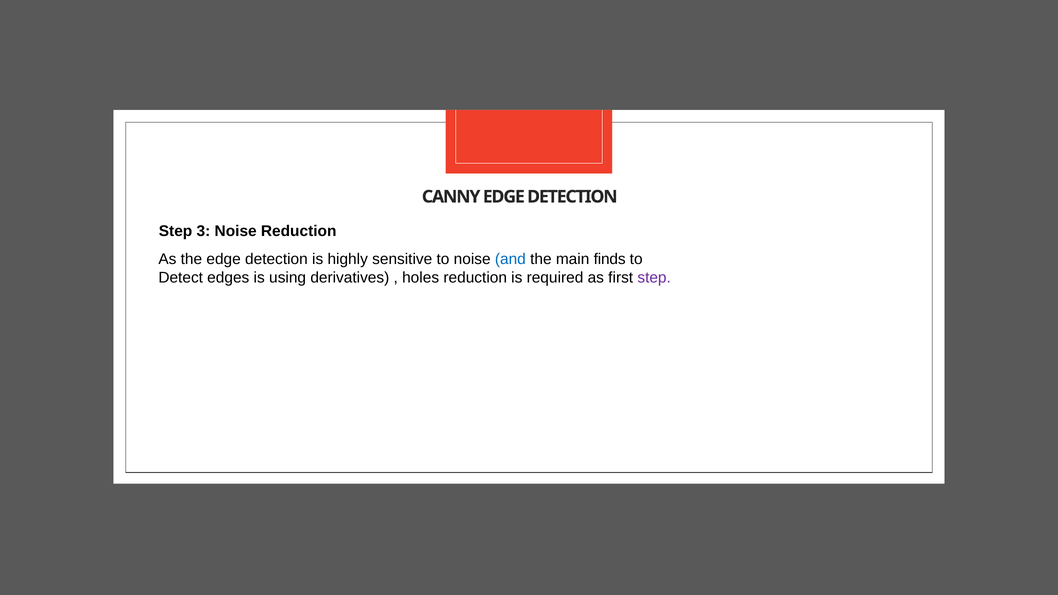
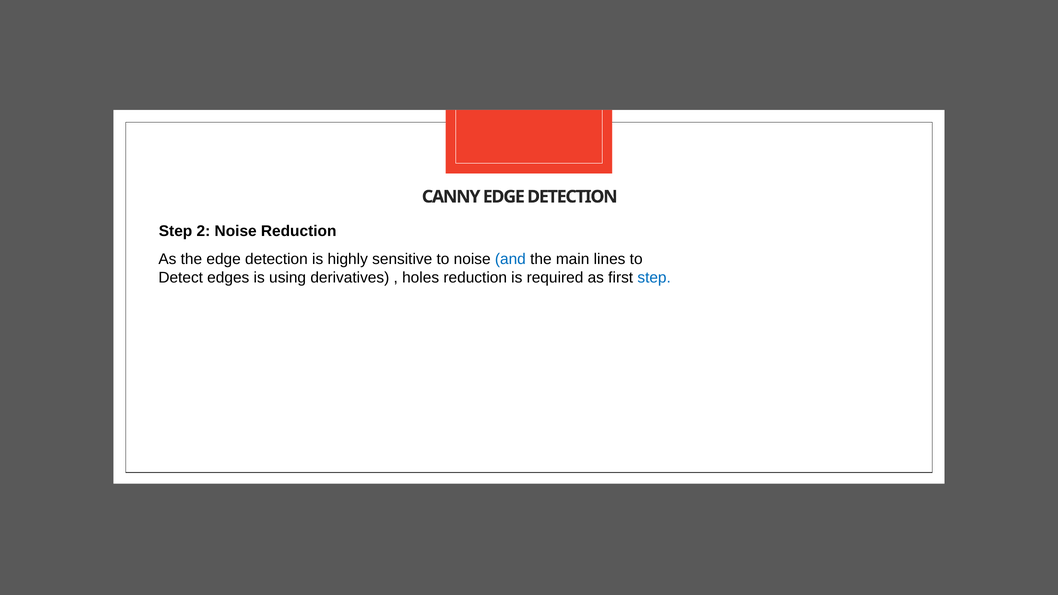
3: 3 -> 2
finds: finds -> lines
step at (654, 278) colour: purple -> blue
